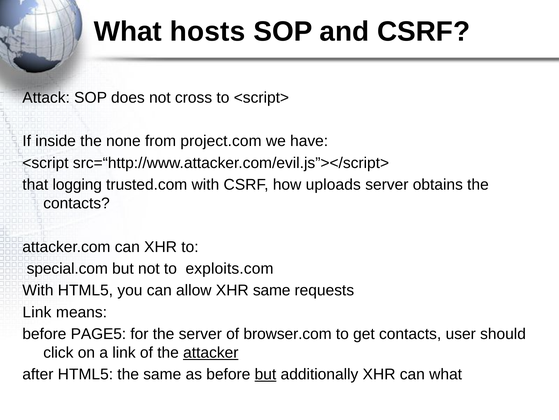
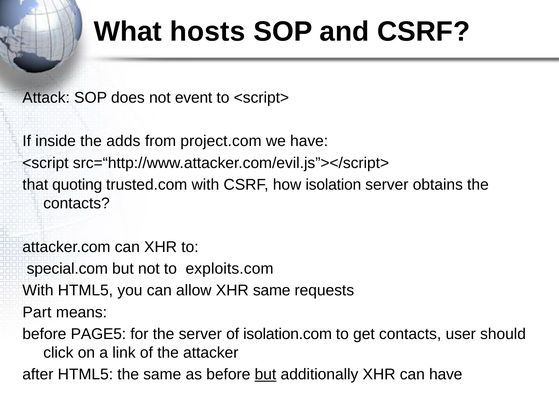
cross: cross -> event
none: none -> adds
logging: logging -> quoting
uploads: uploads -> isolation
Link at (37, 312): Link -> Part
browser.com: browser.com -> isolation.com
attacker underline: present -> none
can what: what -> have
